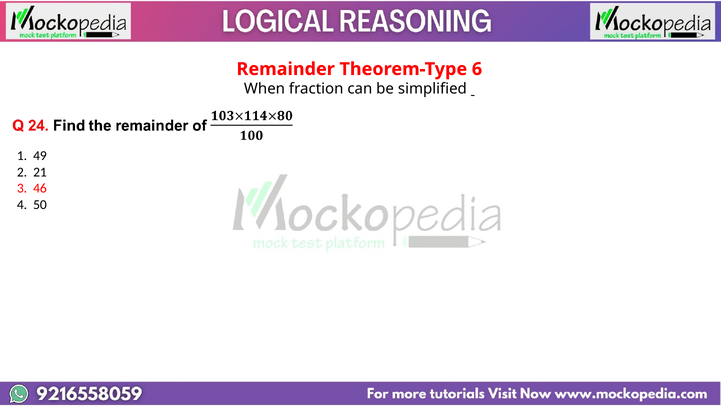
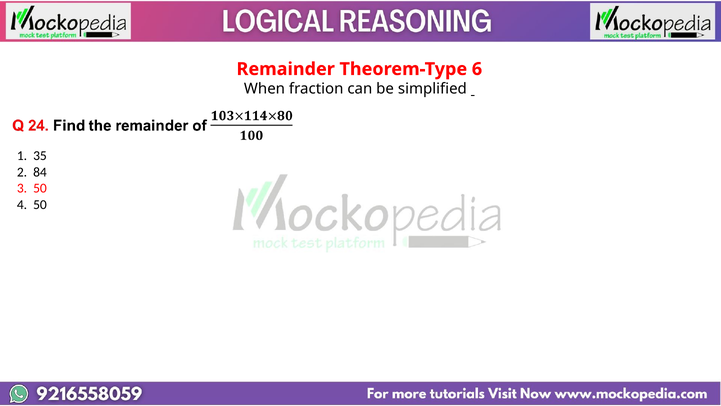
49: 49 -> 35
21: 21 -> 84
3 46: 46 -> 50
